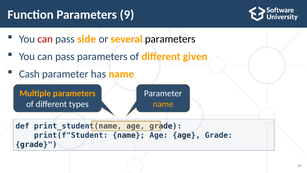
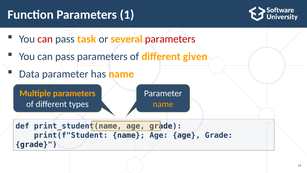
9: 9 -> 1
side: side -> task
parameters at (170, 39) colour: black -> red
Cash: Cash -> Data
